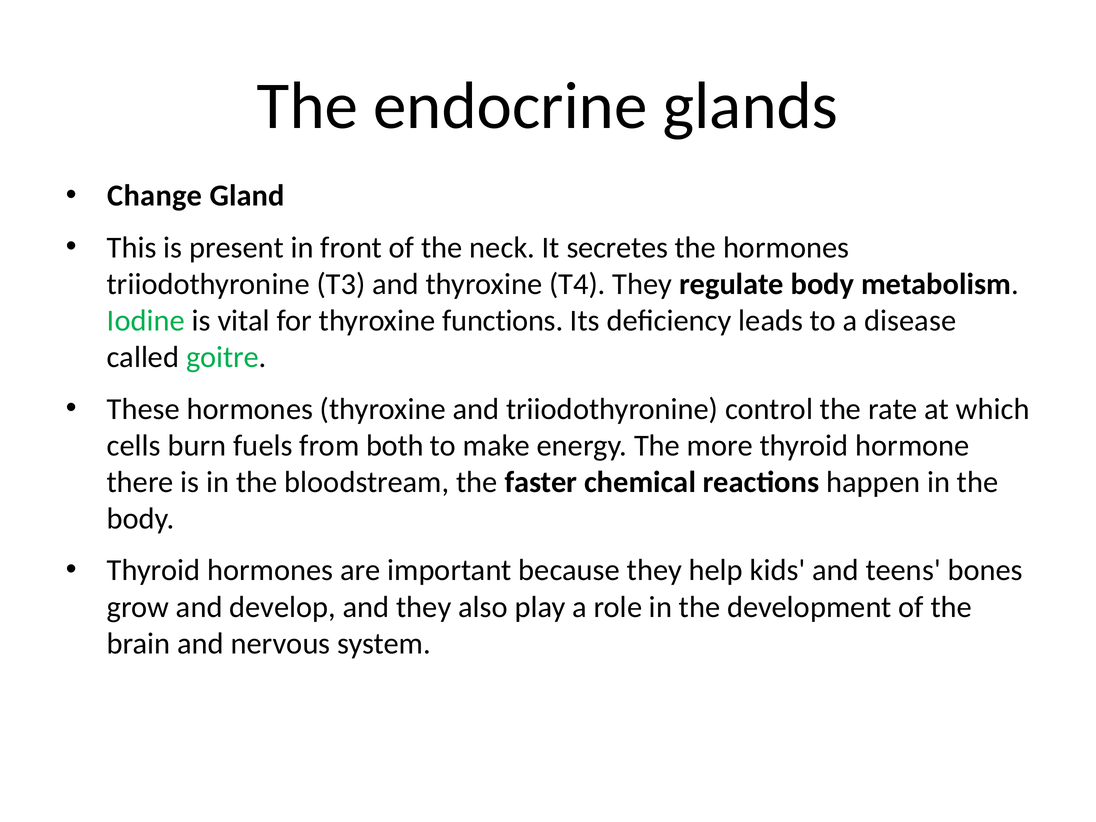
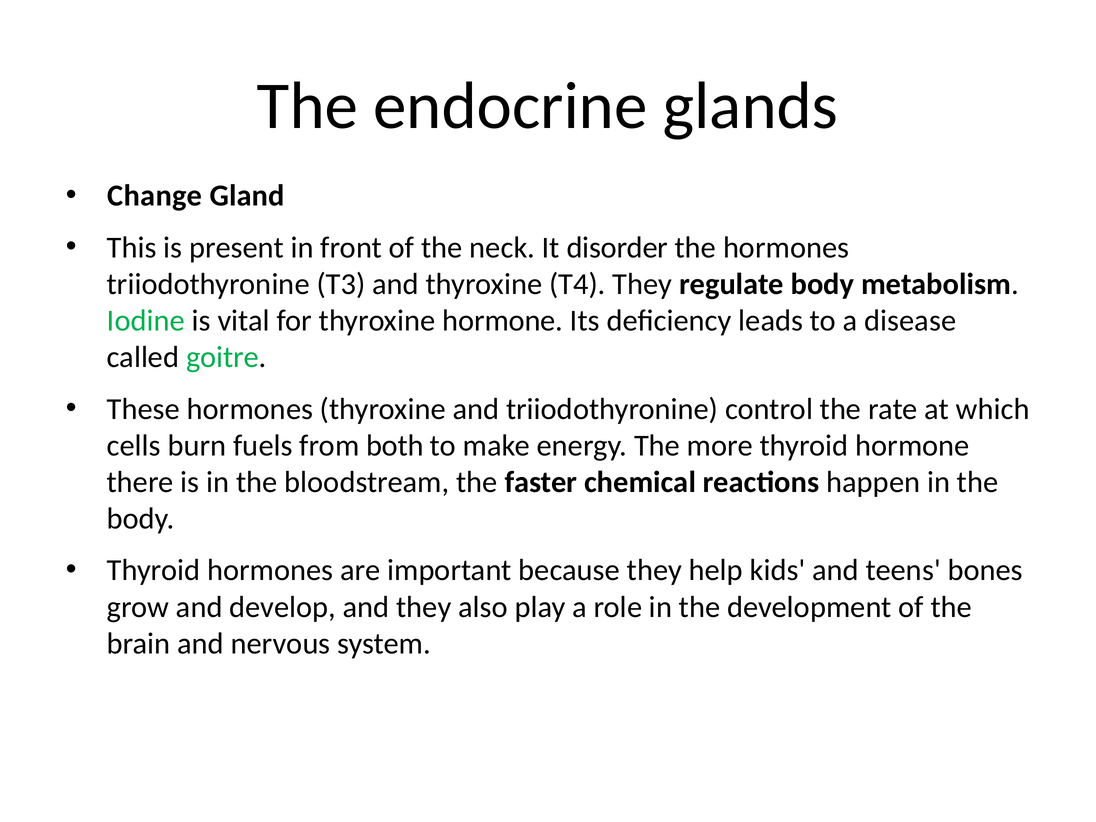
secretes: secretes -> disorder
thyroxine functions: functions -> hormone
